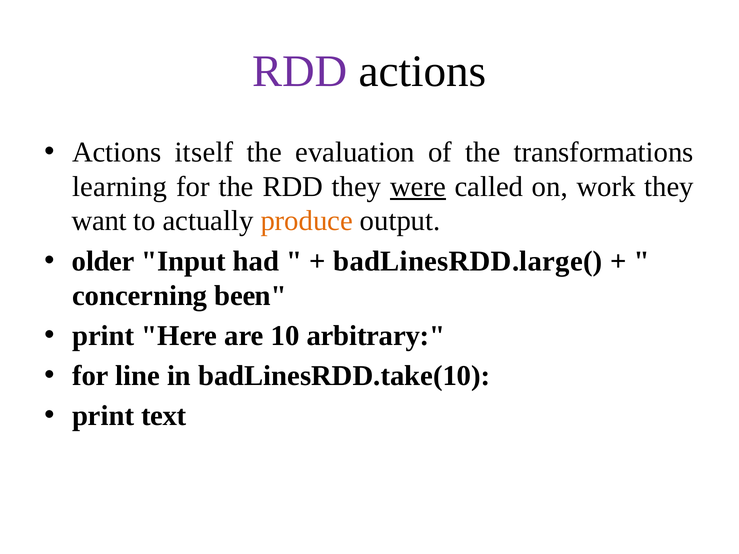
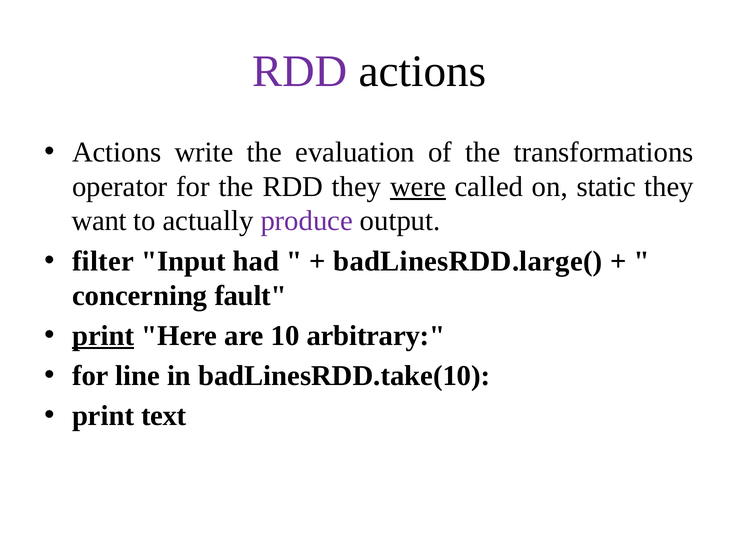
itself: itself -> write
learning: learning -> operator
work: work -> static
produce colour: orange -> purple
older: older -> filter
been: been -> fault
print at (103, 336) underline: none -> present
